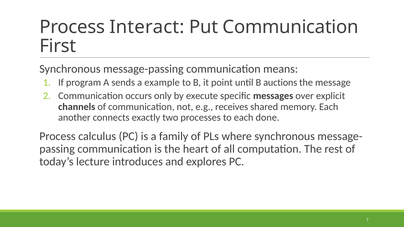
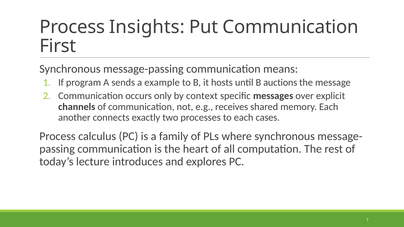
Interact: Interact -> Insights
point: point -> hosts
execute: execute -> context
done: done -> cases
